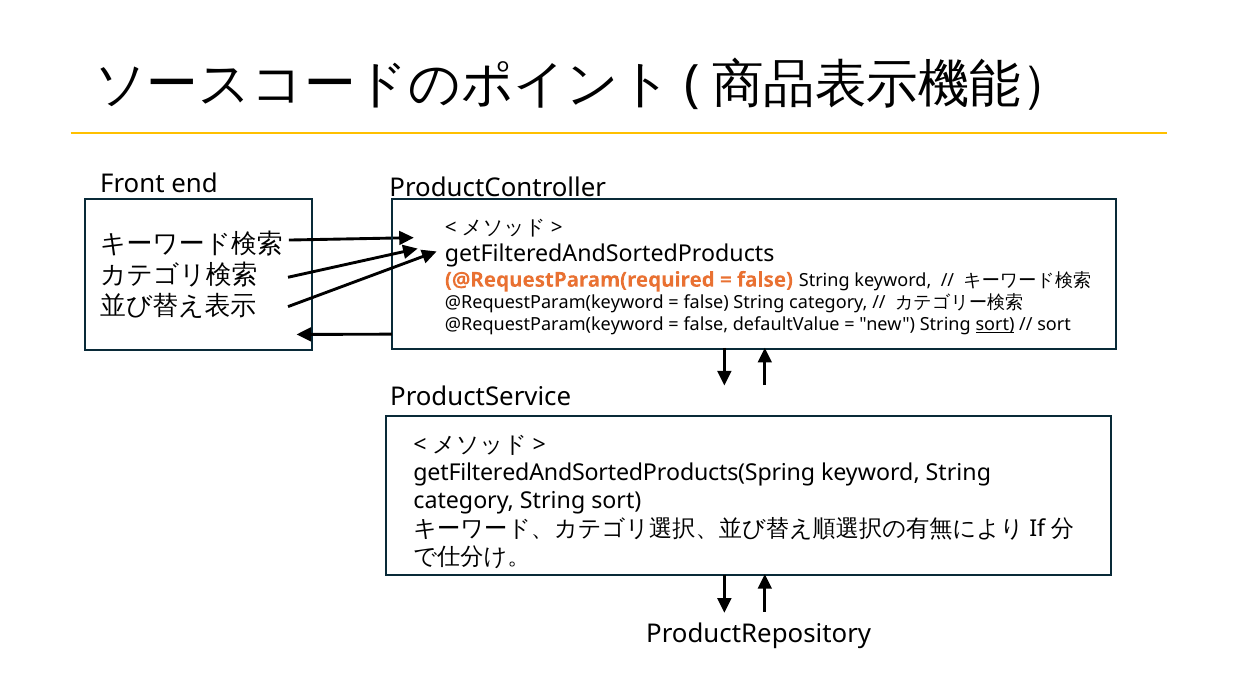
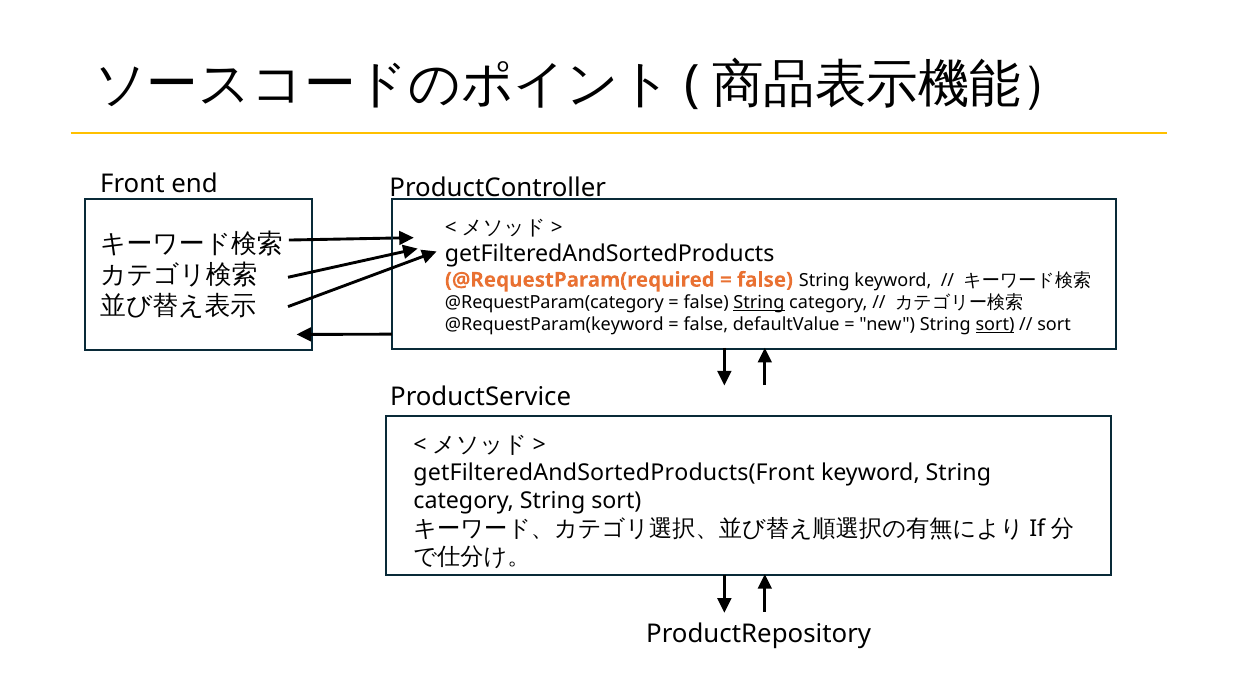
@RequestParam(keyword at (554, 303): @RequestParam(keyword -> @RequestParam(category
String at (759, 303) underline: none -> present
getFilteredAndSortedProducts(Spring: getFilteredAndSortedProducts(Spring -> getFilteredAndSortedProducts(Front
